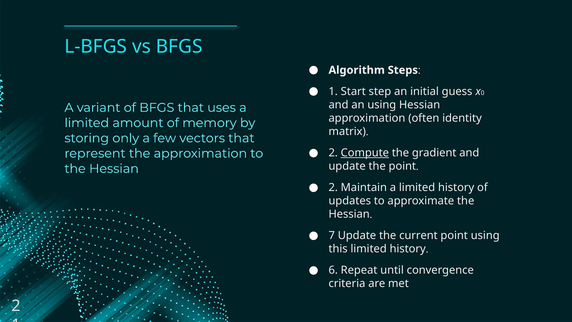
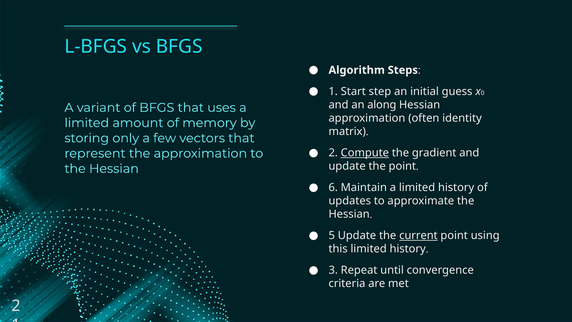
an using: using -> along
2 at (333, 187): 2 -> 6
7: 7 -> 5
current underline: none -> present
6: 6 -> 3
